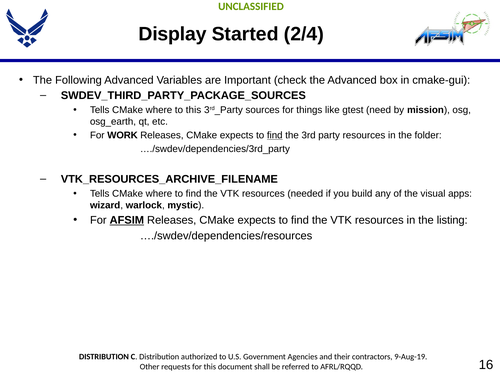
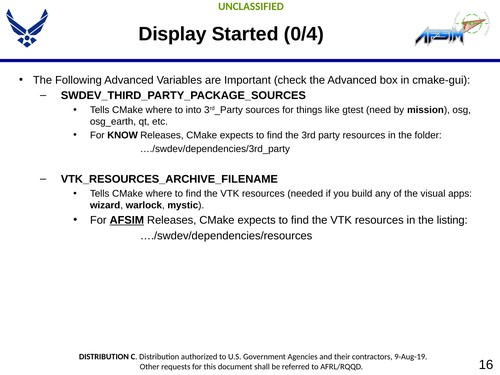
2/4: 2/4 -> 0/4
to this: this -> into
WORK: WORK -> KNOW
find at (275, 135) underline: present -> none
